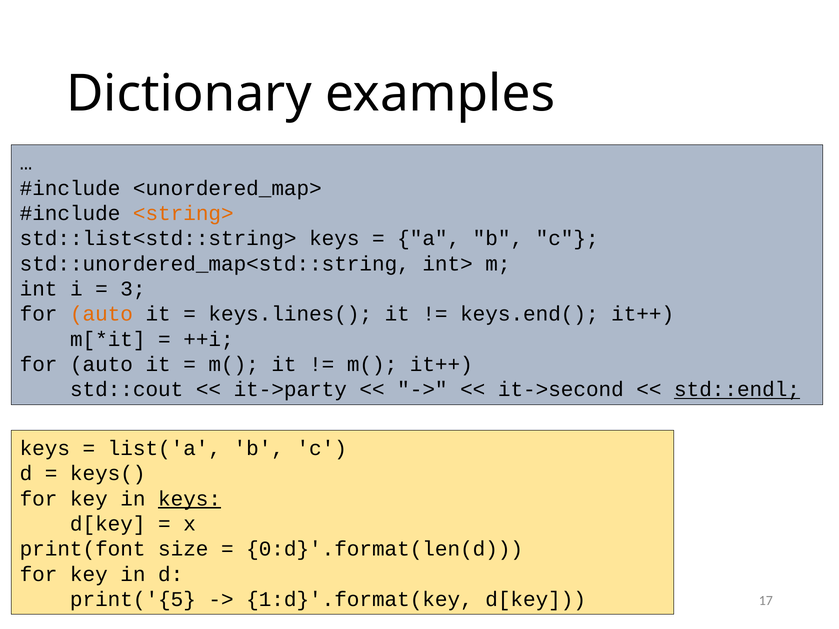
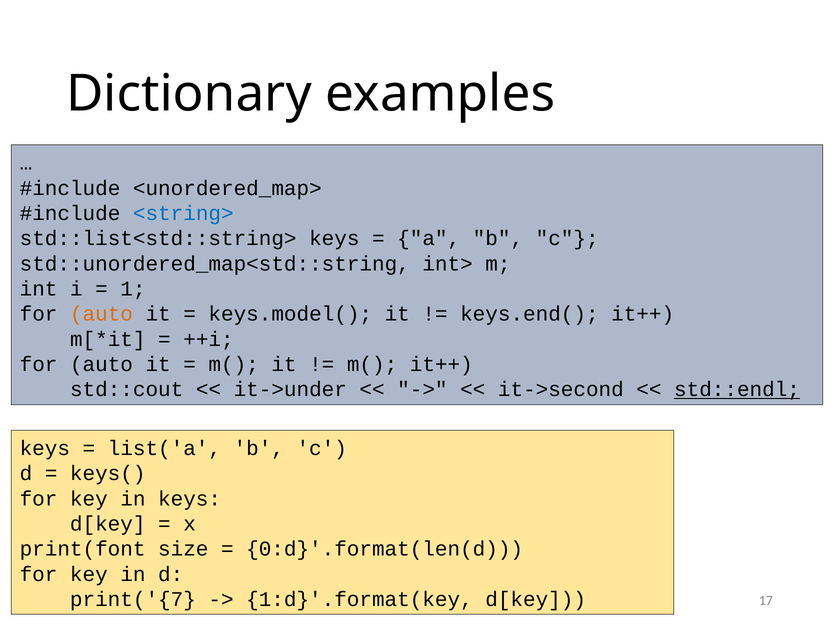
<string> colour: orange -> blue
3: 3 -> 1
keys.lines(: keys.lines( -> keys.model(
it->party: it->party -> it->under
keys at (190, 499) underline: present -> none
print('{5: print('{5 -> print('{7
